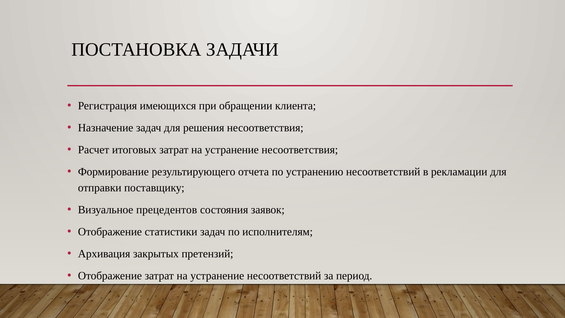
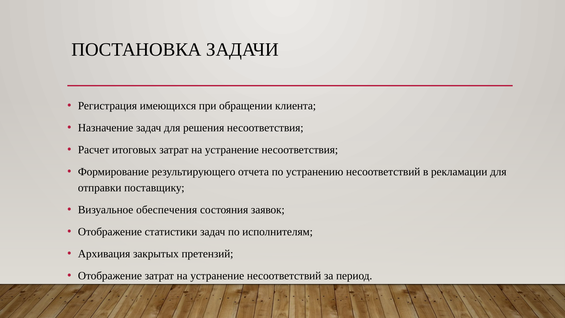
прецедентов: прецедентов -> обеспечения
